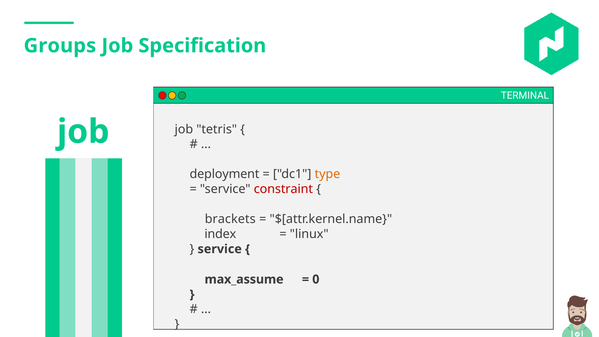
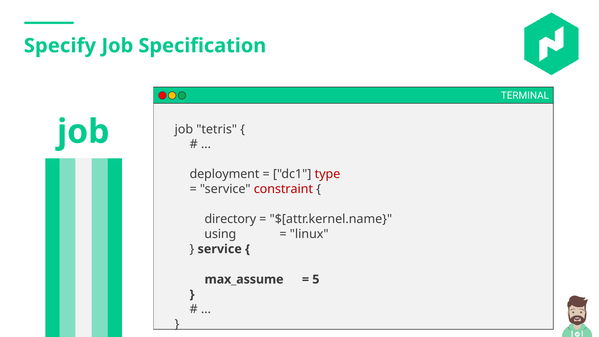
Groups: Groups -> Specify
type colour: orange -> red
brackets: brackets -> directory
index: index -> using
0: 0 -> 5
